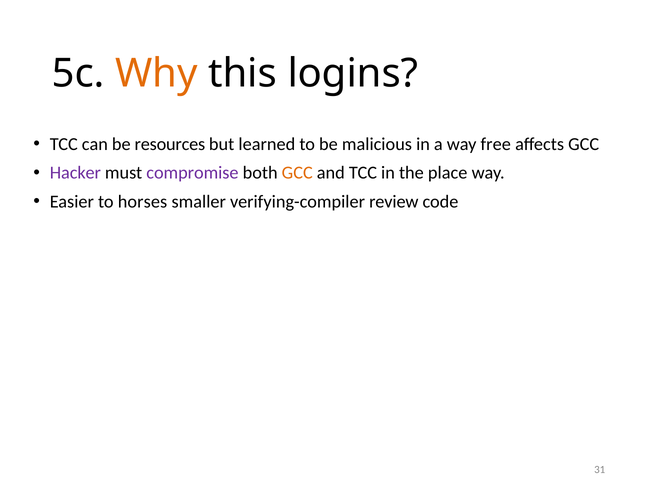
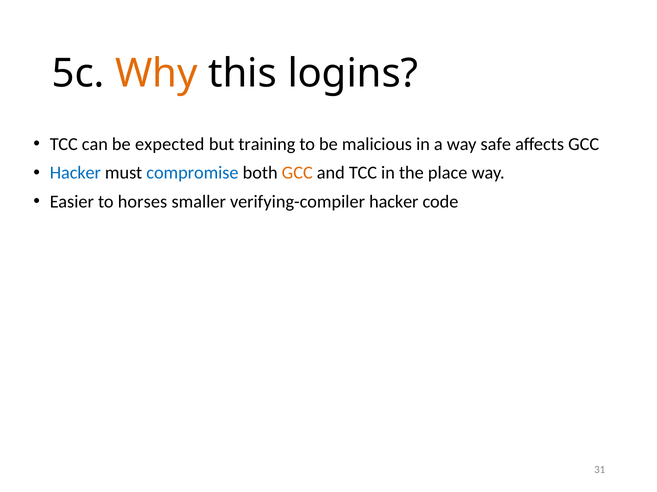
resources: resources -> expected
learned: learned -> training
free: free -> safe
Hacker at (75, 173) colour: purple -> blue
compromise colour: purple -> blue
verifying-compiler review: review -> hacker
